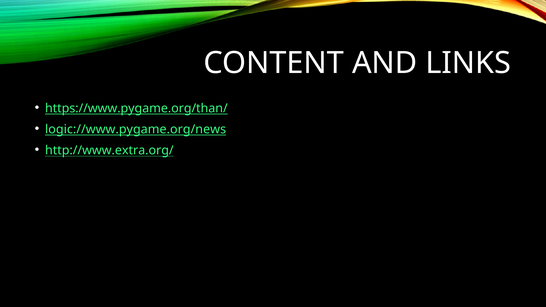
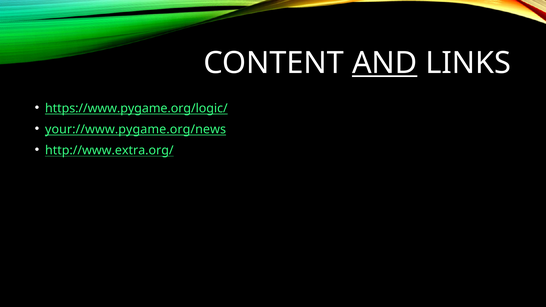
AND underline: none -> present
https://www.pygame.org/than/: https://www.pygame.org/than/ -> https://www.pygame.org/logic/
logic://www.pygame.org/news: logic://www.pygame.org/news -> your://www.pygame.org/news
